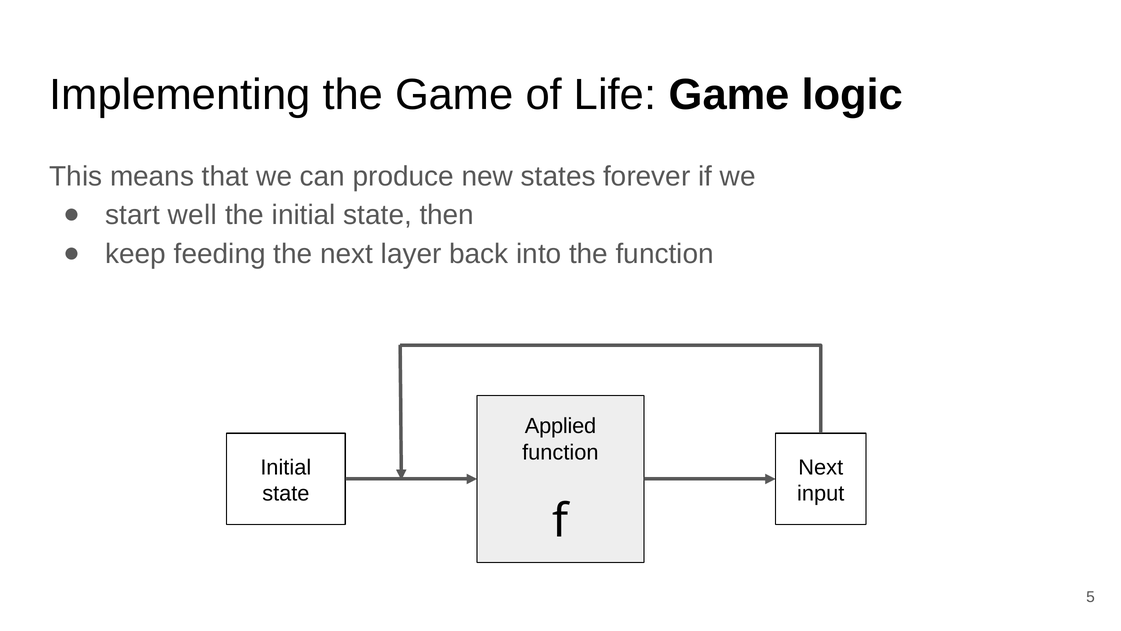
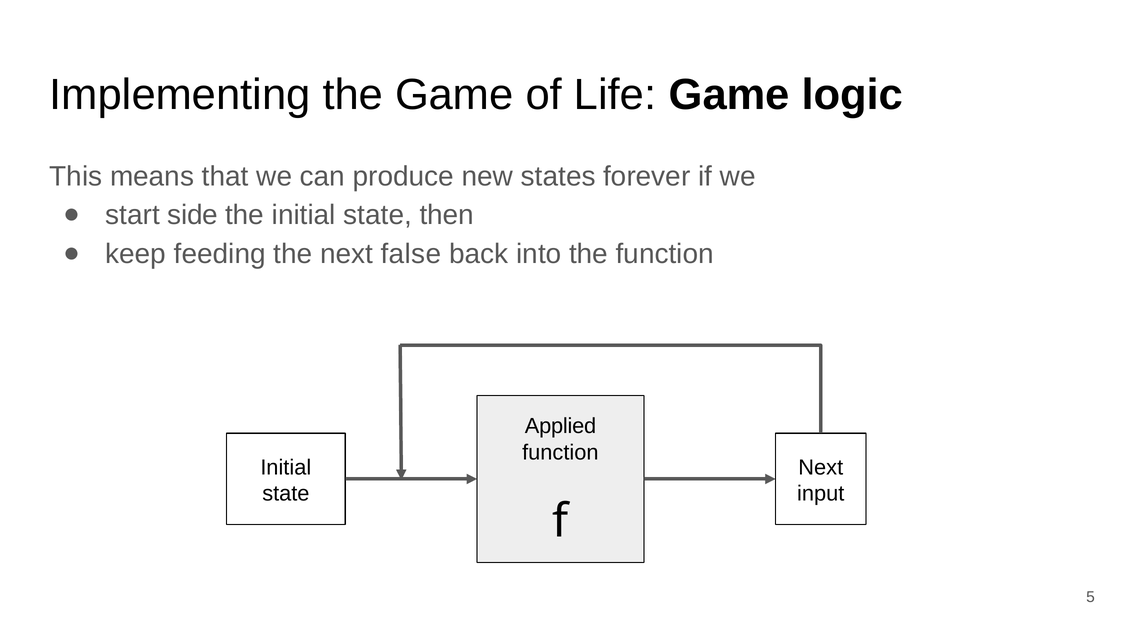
well: well -> side
layer: layer -> false
